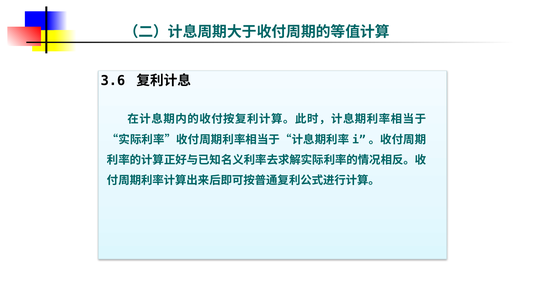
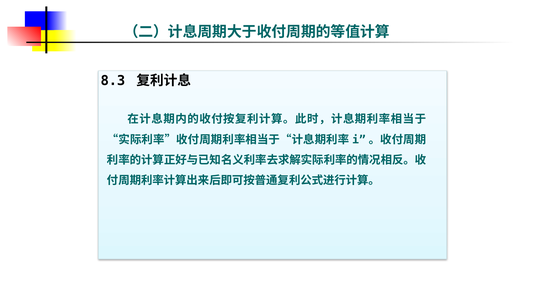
3.6: 3.6 -> 8.3
